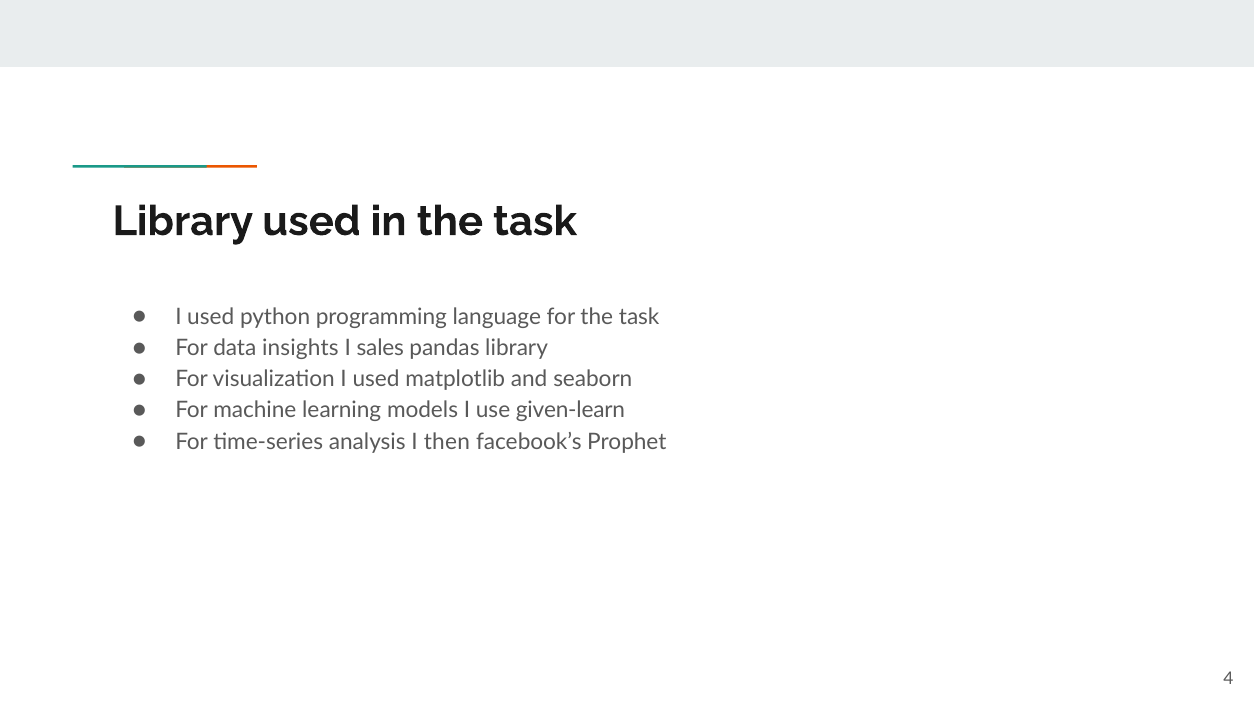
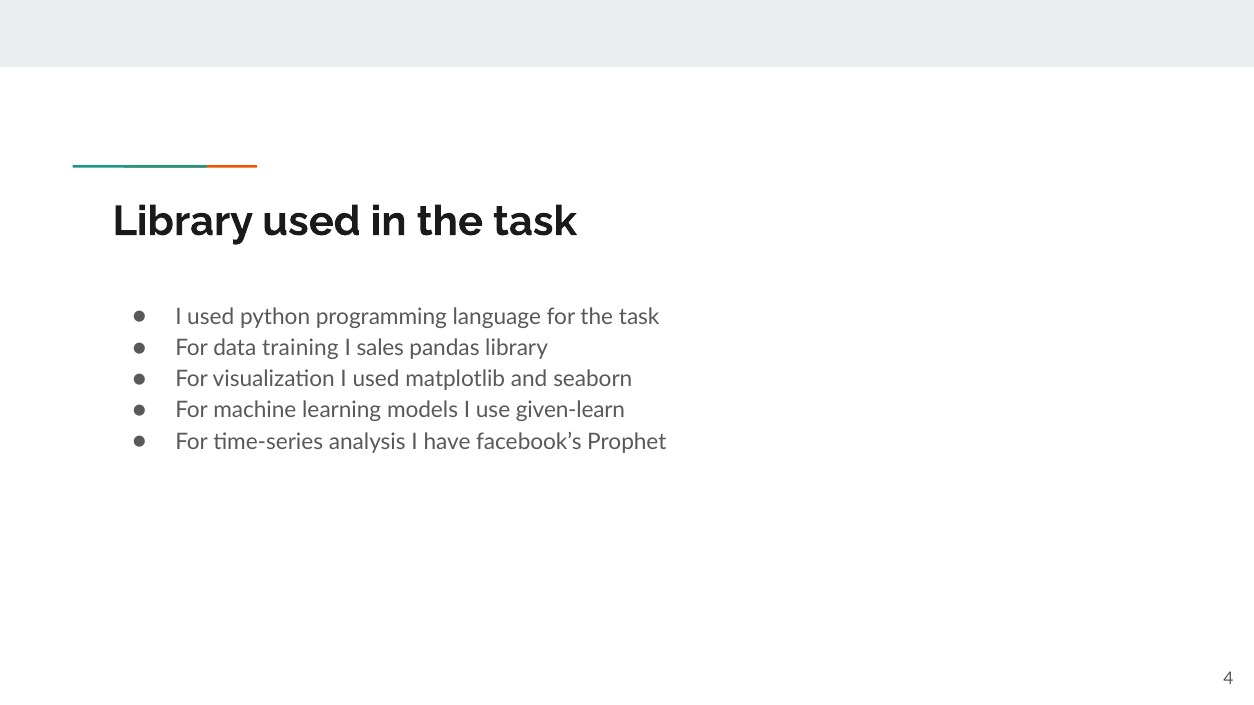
insights: insights -> training
then: then -> have
